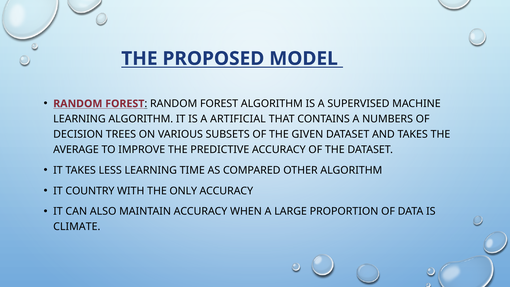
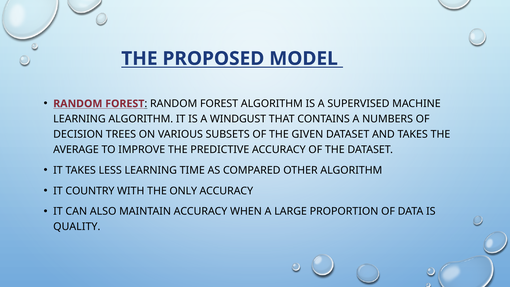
ARTIFICIAL: ARTIFICIAL -> WINDGUST
CLIMATE: CLIMATE -> QUALITY
